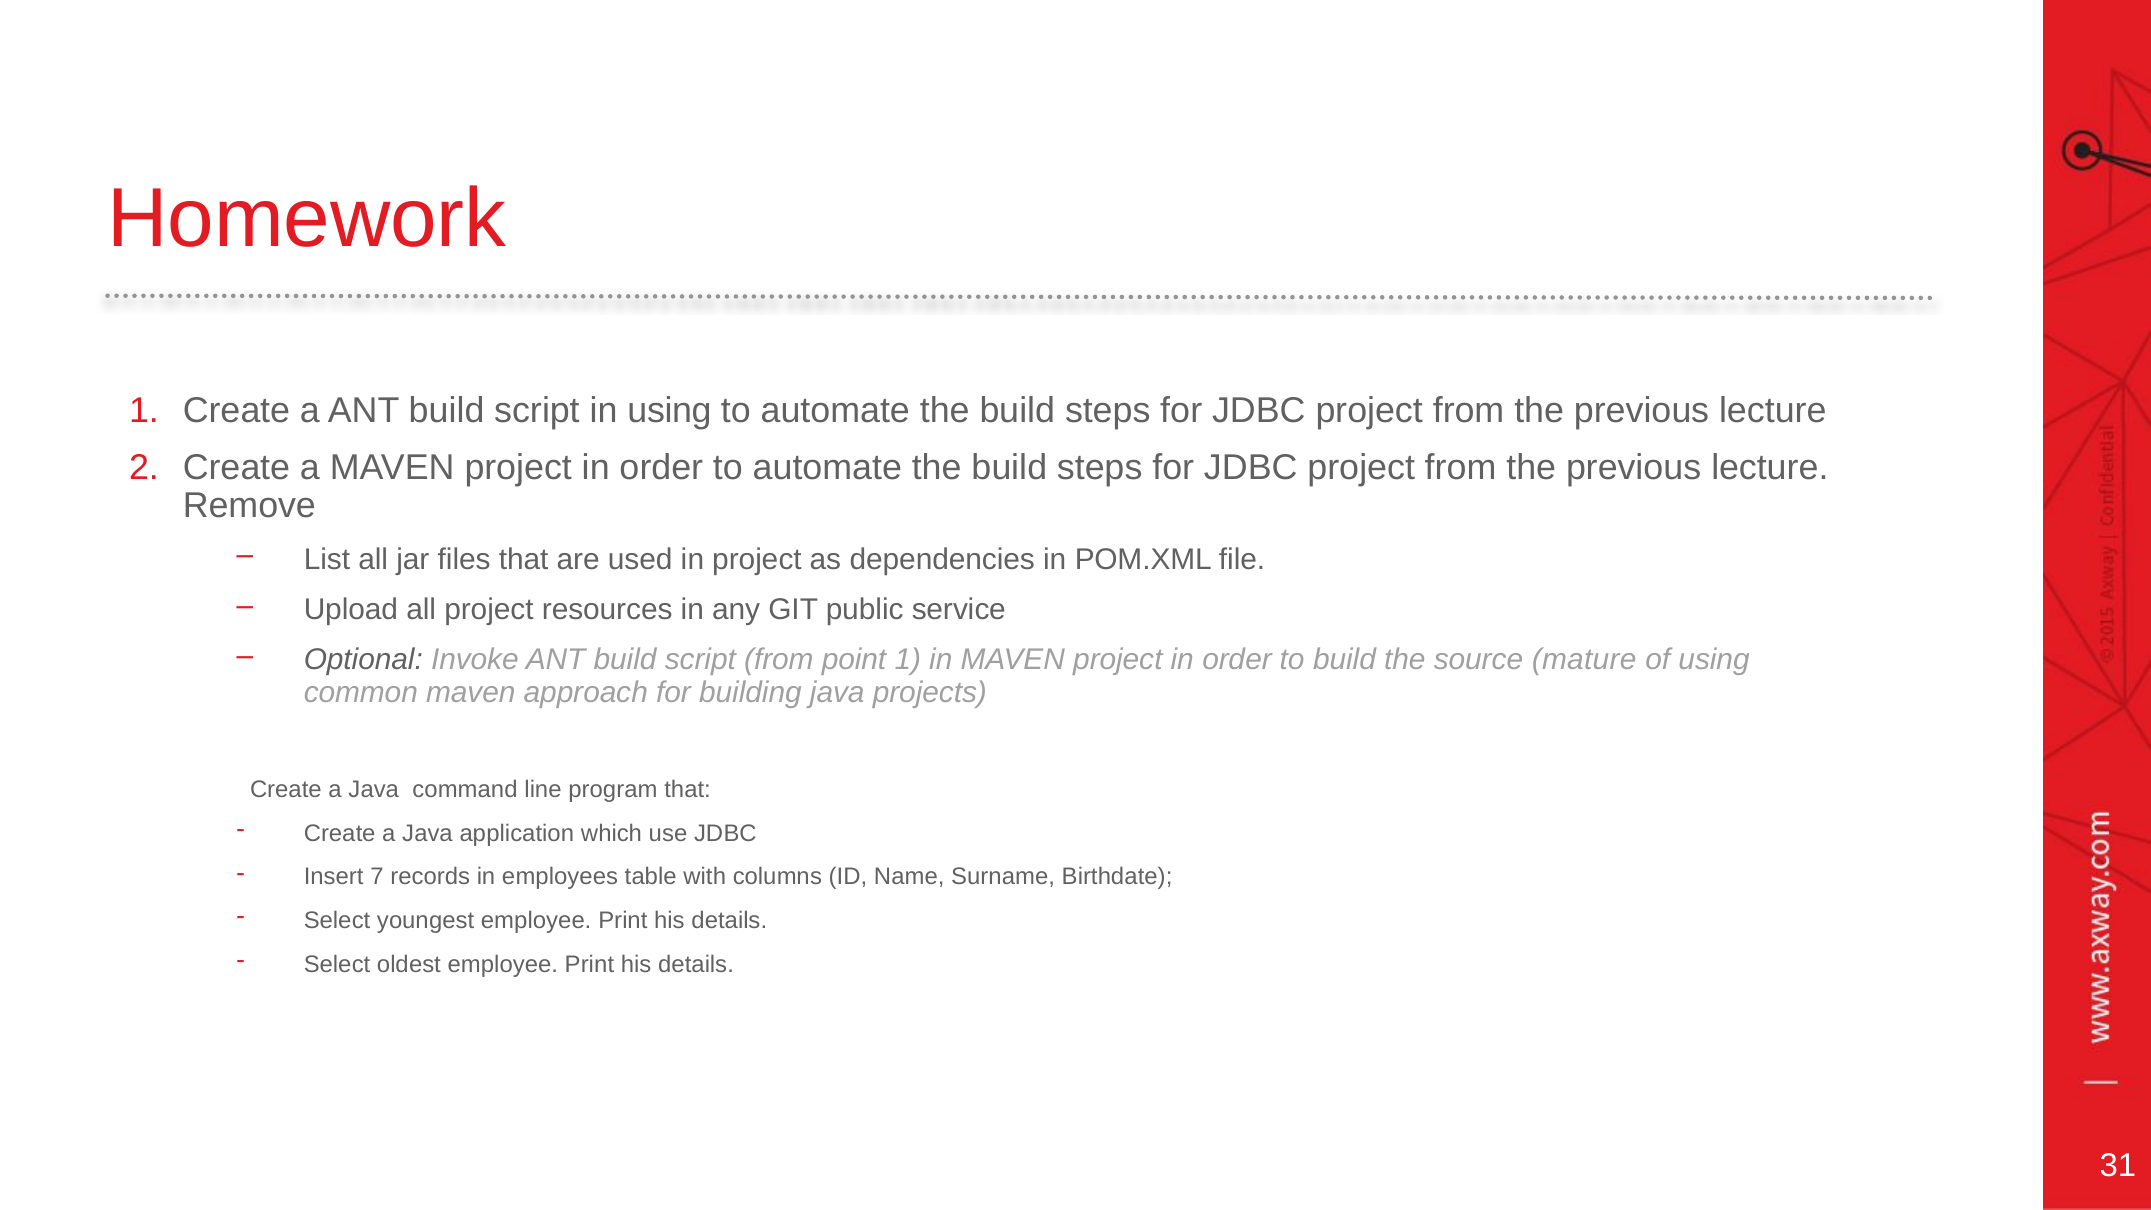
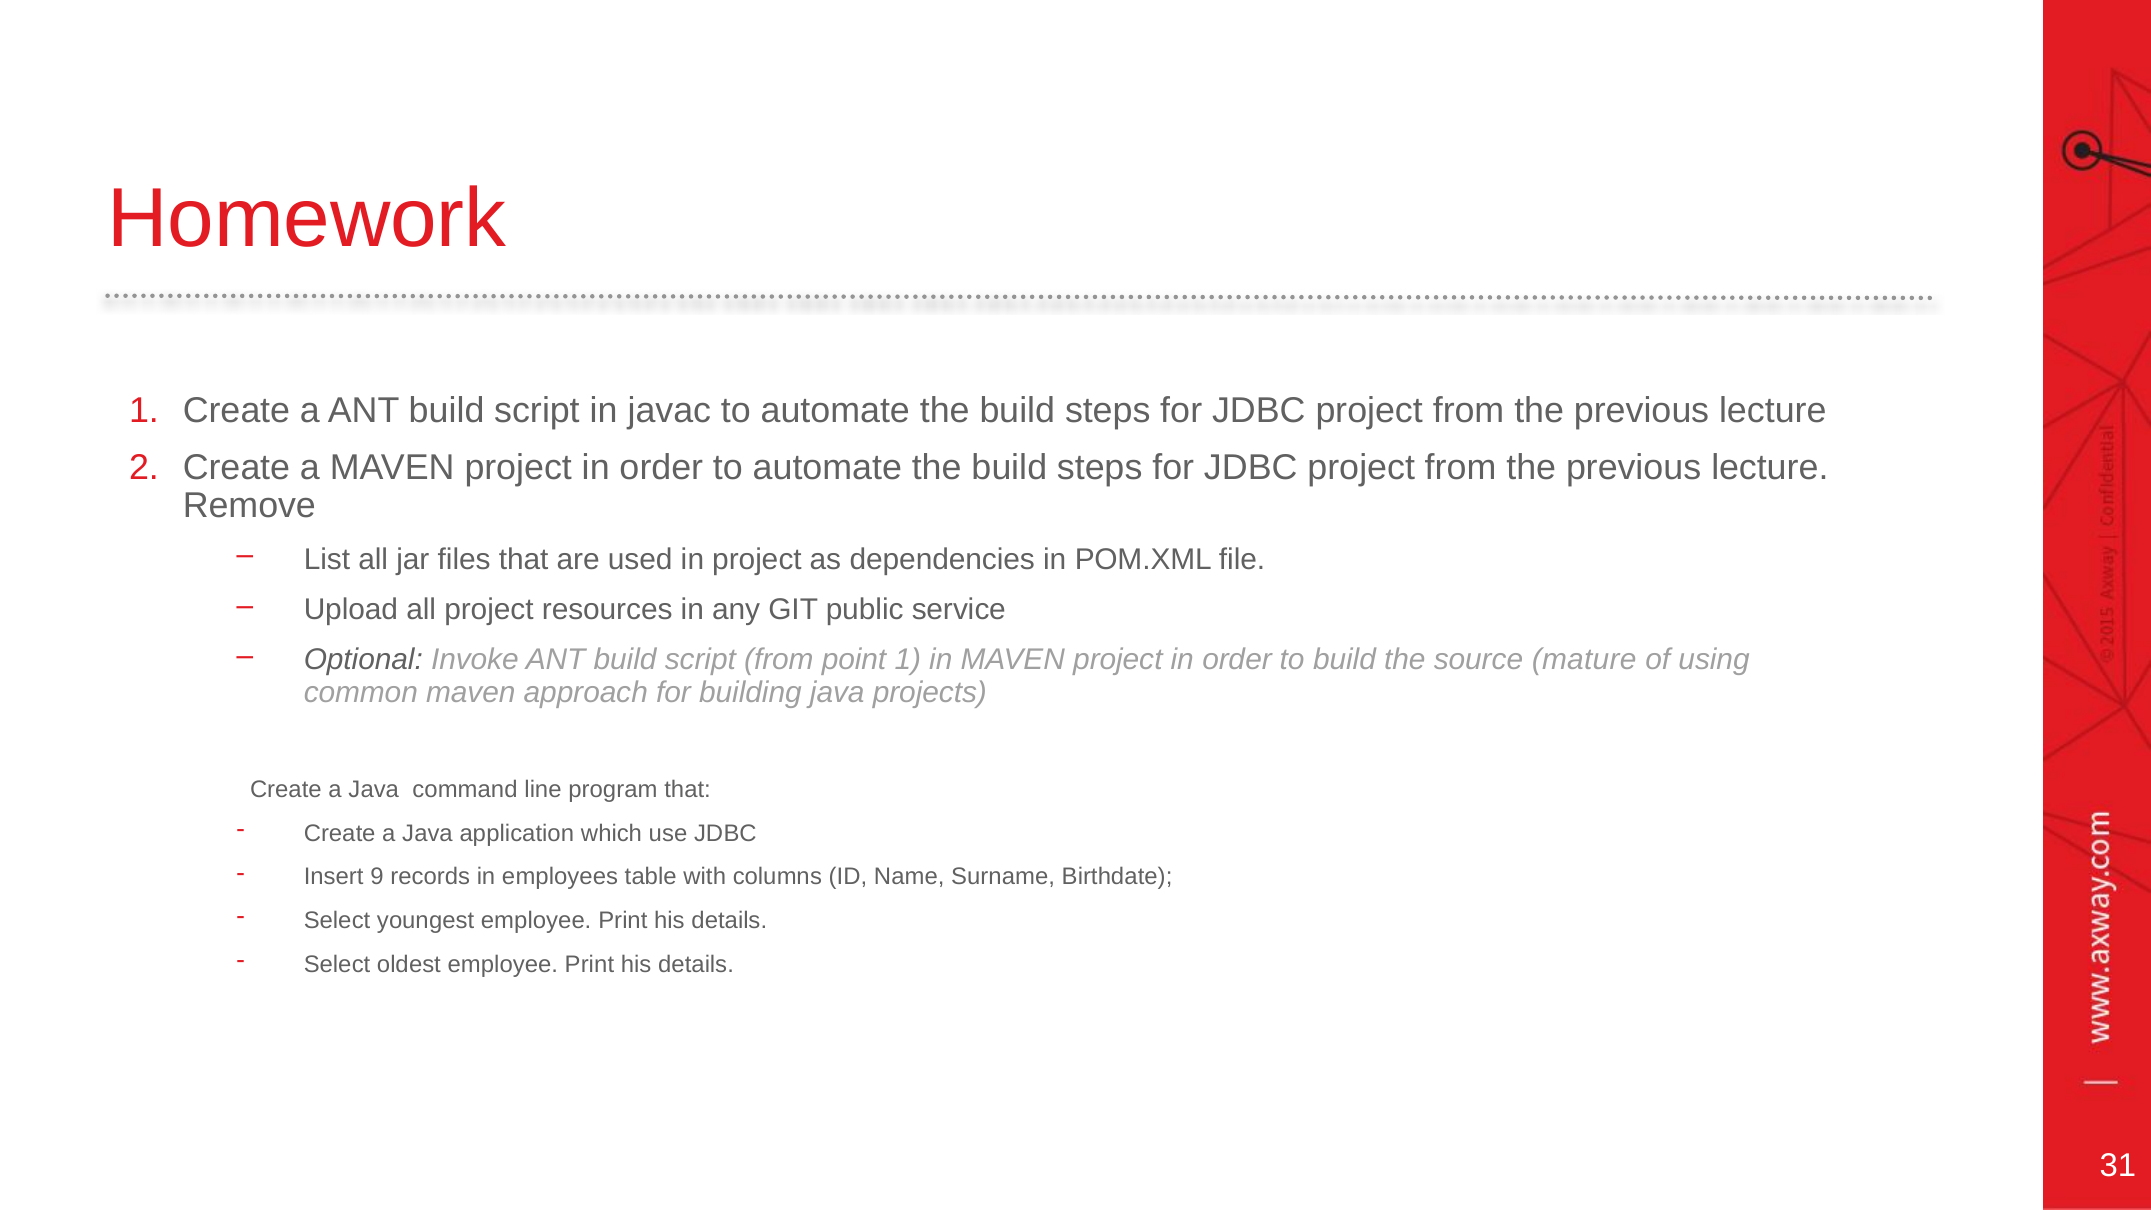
in using: using -> javac
7: 7 -> 9
